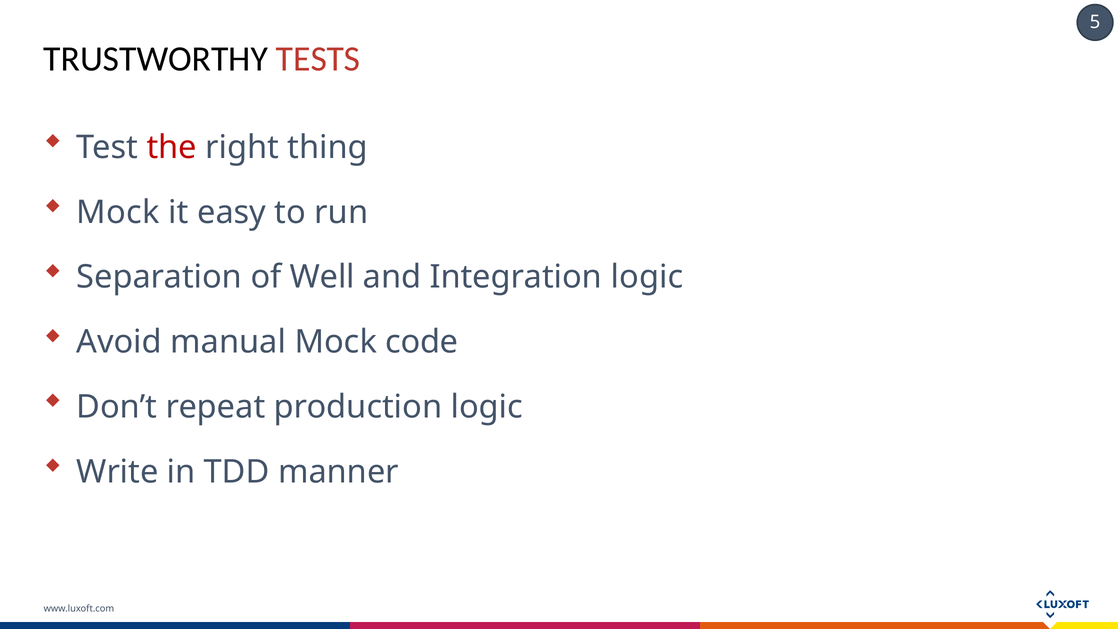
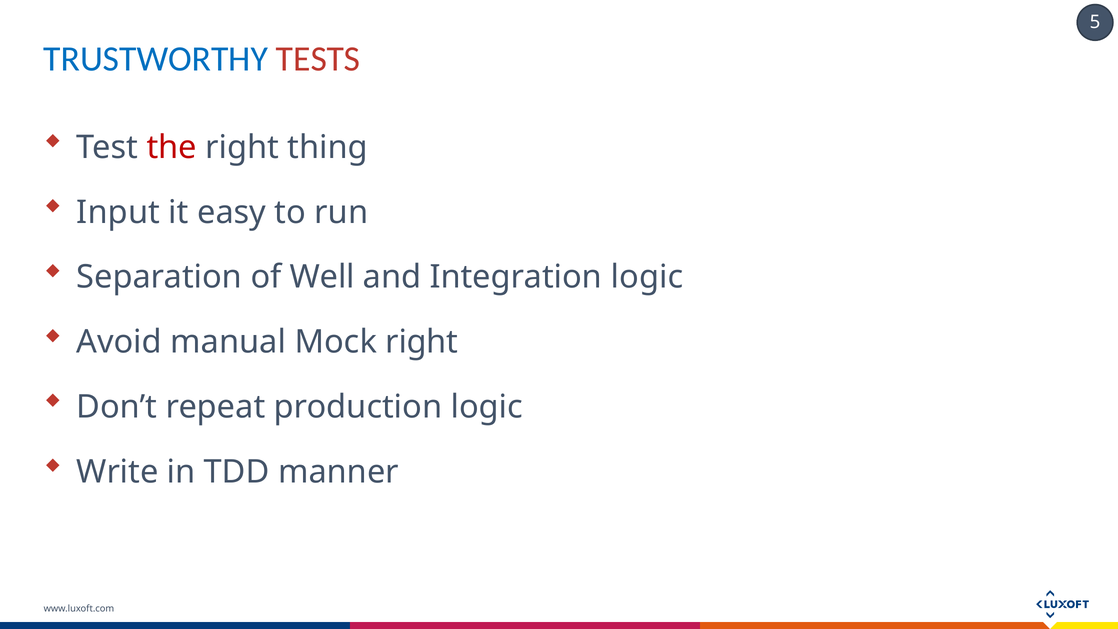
TRUSTWORTHY colour: black -> blue
Mock at (118, 212): Mock -> Input
Mock code: code -> right
